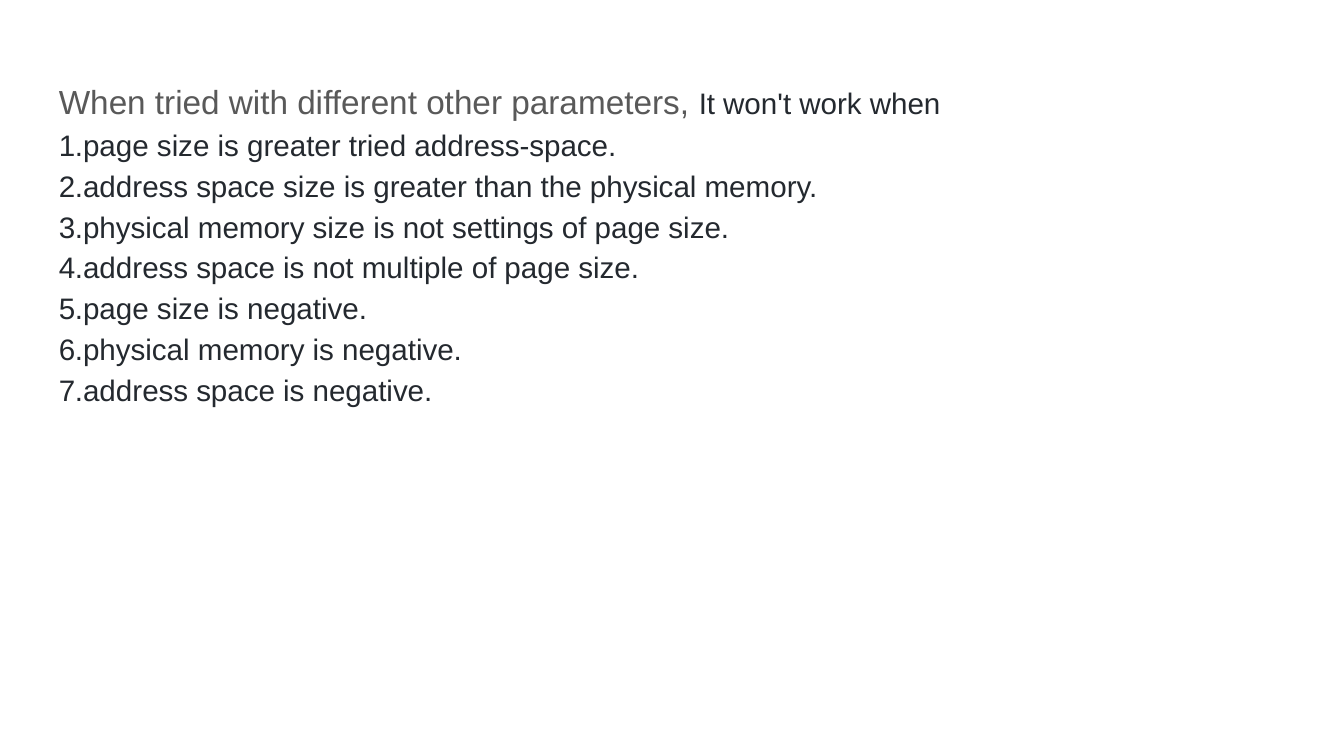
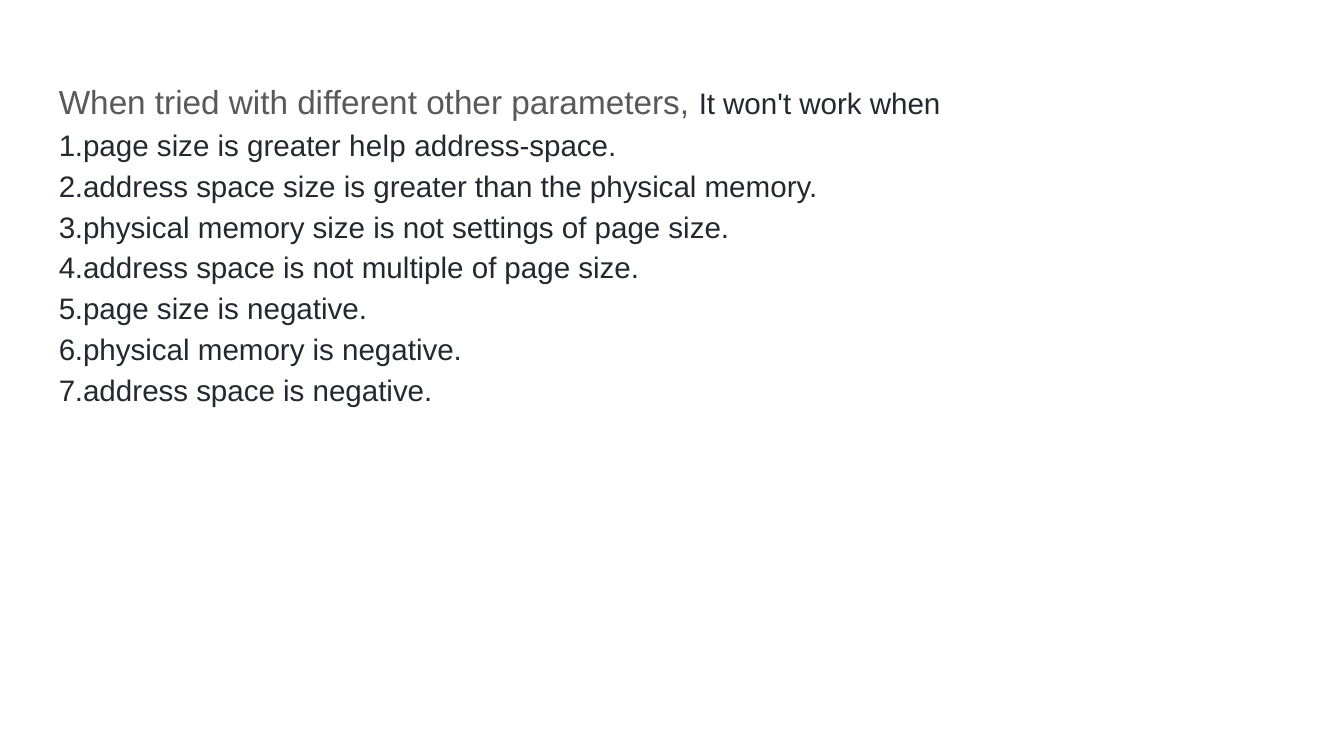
greater tried: tried -> help
